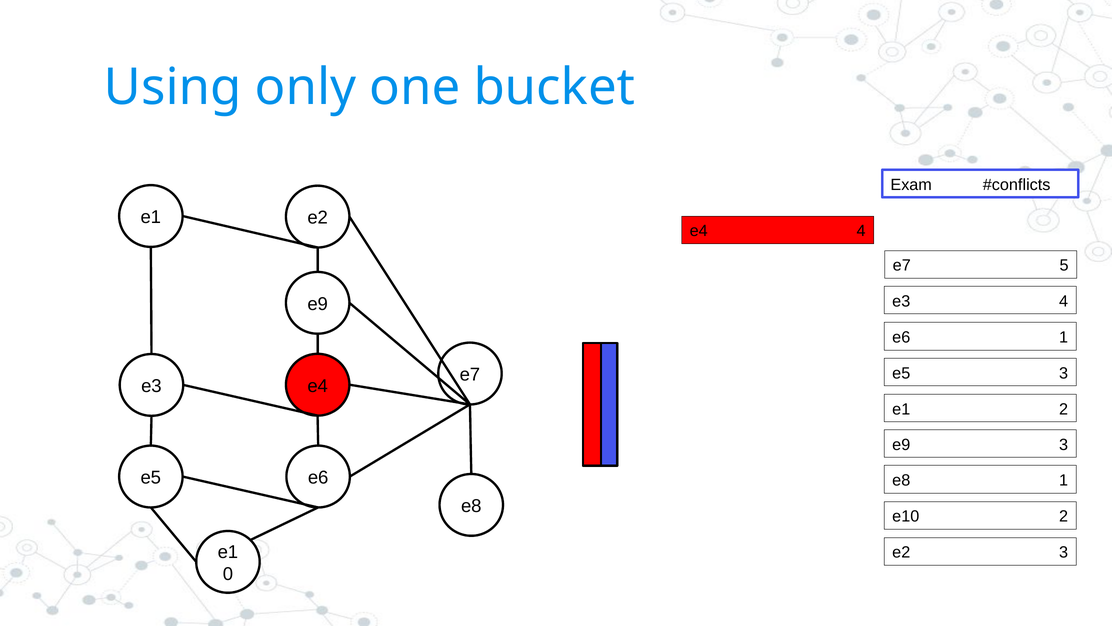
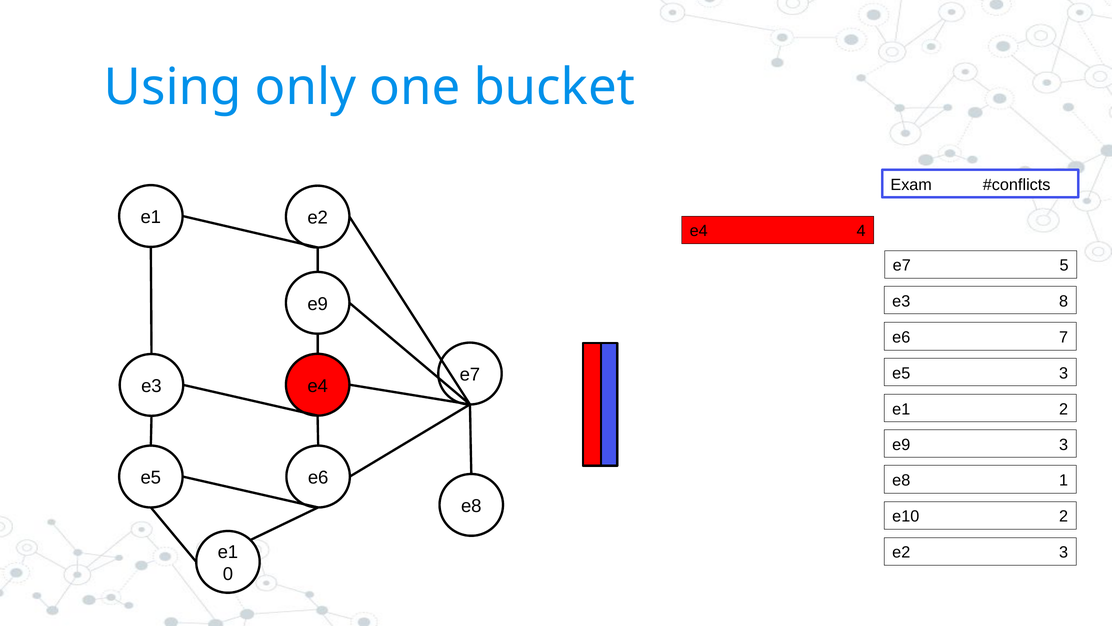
e3 4: 4 -> 8
e6 1: 1 -> 7
